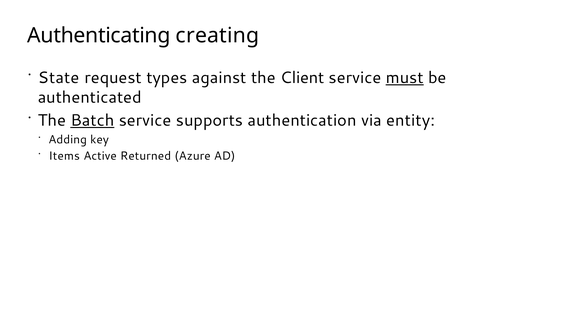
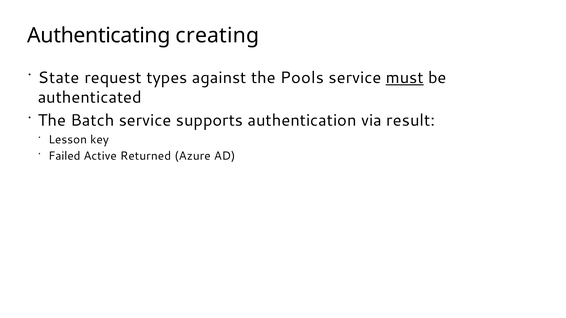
Client: Client -> Pools
Batch underline: present -> none
entity: entity -> result
Adding: Adding -> Lesson
Items: Items -> Failed
